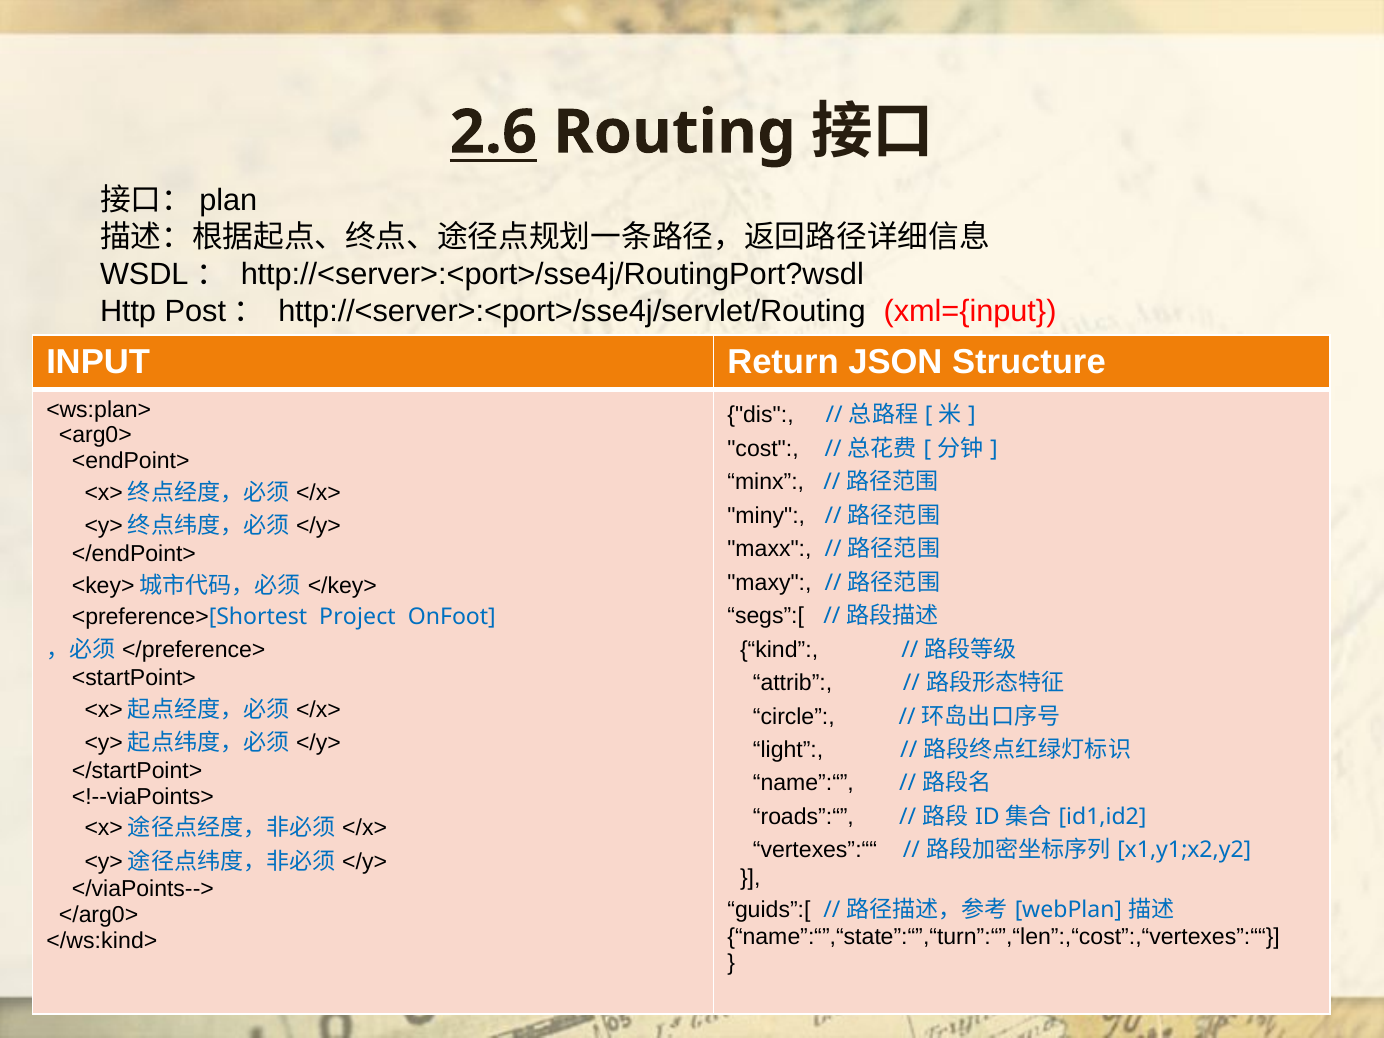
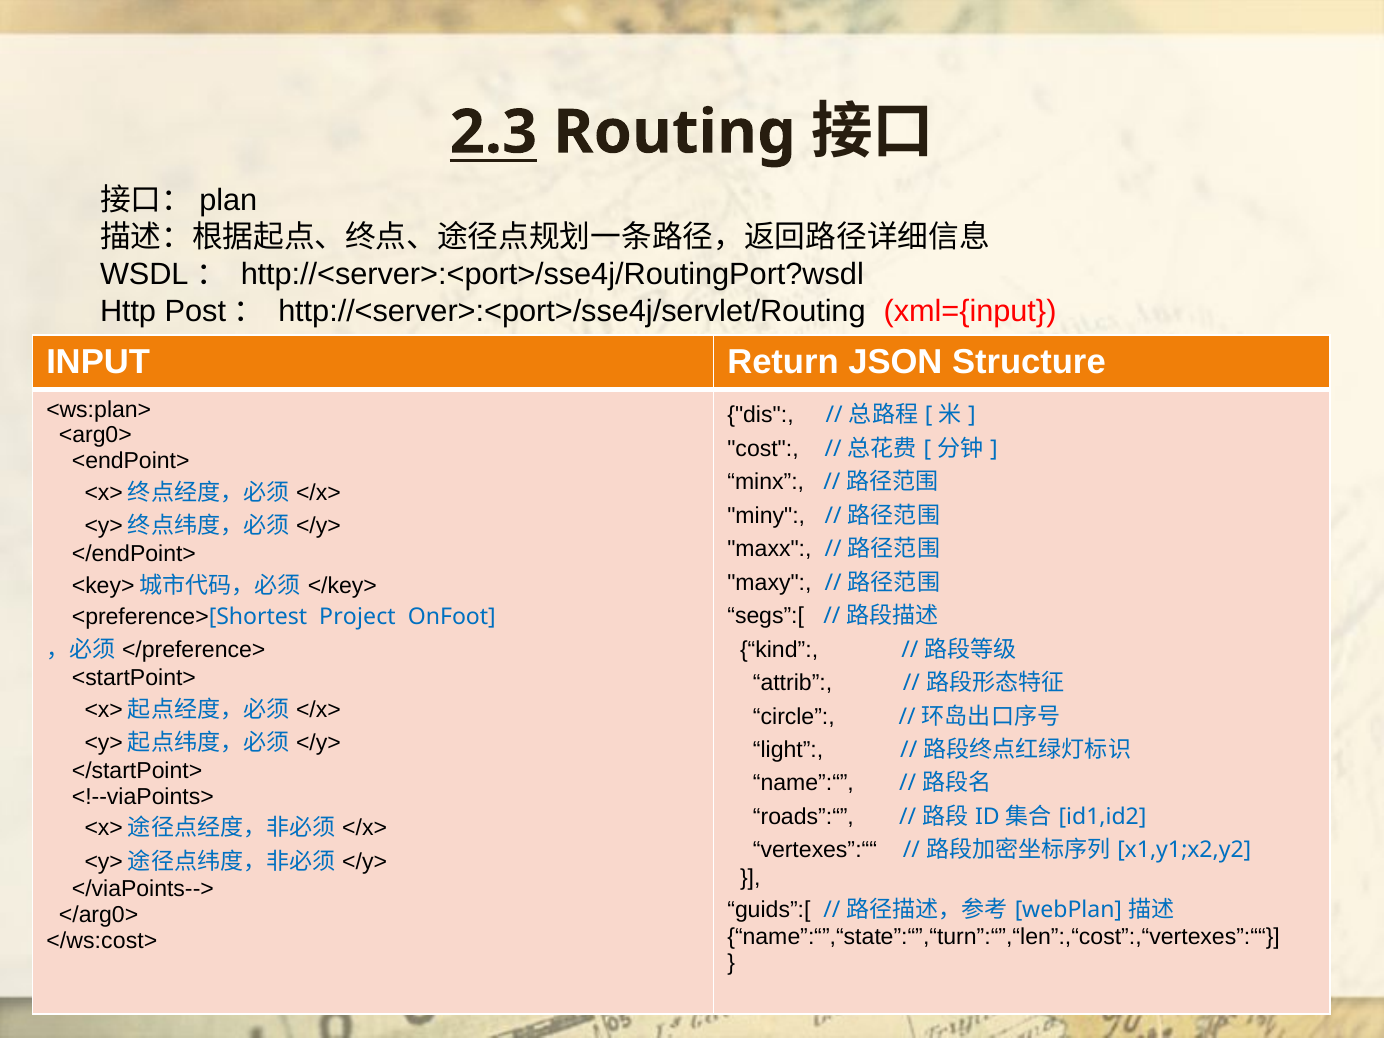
2.6: 2.6 -> 2.3
</ws:kind>: </ws:kind> -> </ws:cost>
